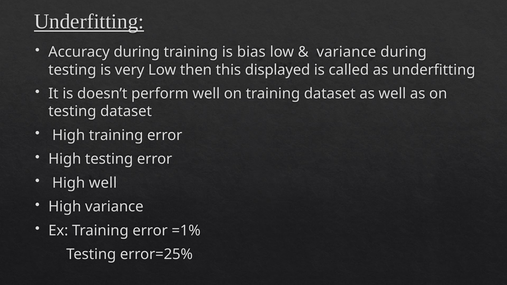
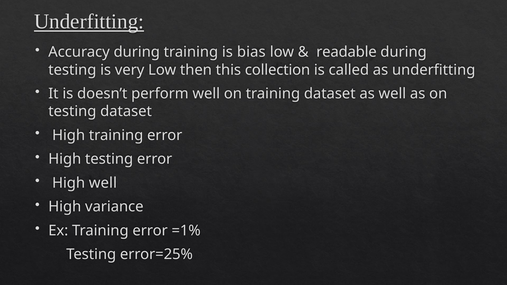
variance at (346, 52): variance -> readable
displayed: displayed -> collection
